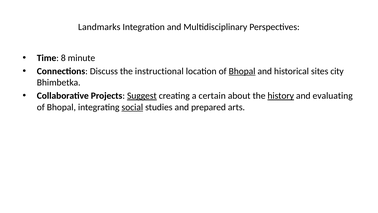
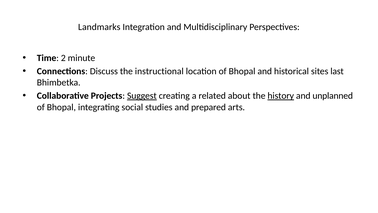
8: 8 -> 2
Bhopal at (242, 71) underline: present -> none
city: city -> last
certain: certain -> related
evaluating: evaluating -> unplanned
social underline: present -> none
